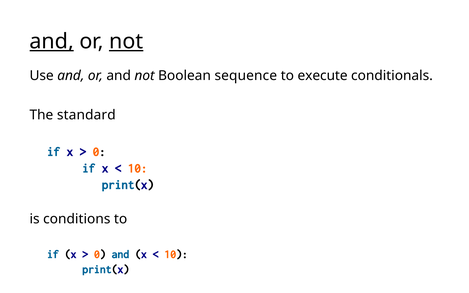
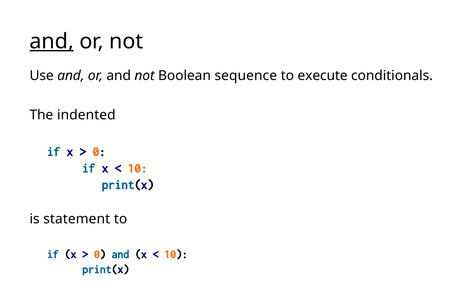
not at (126, 41) underline: present -> none
standard: standard -> indented
conditions: conditions -> statement
